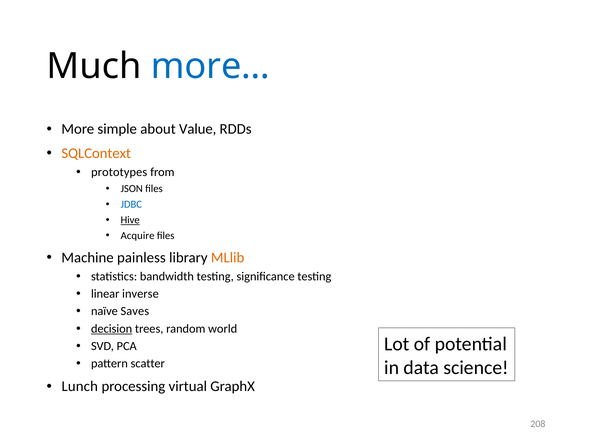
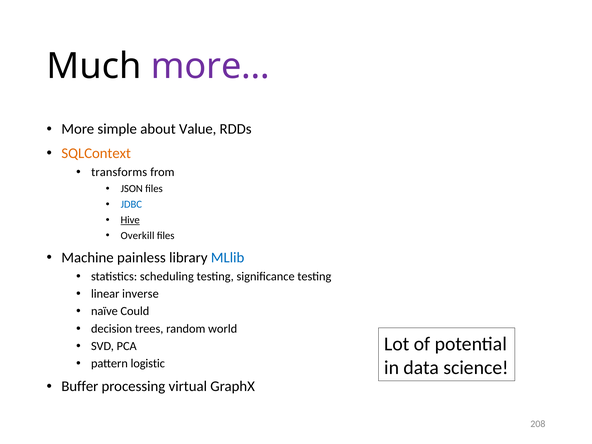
more… colour: blue -> purple
prototypes: prototypes -> transforms
Acquire: Acquire -> Overkill
MLlib colour: orange -> blue
bandwidth: bandwidth -> scheduling
Saves: Saves -> Could
decision underline: present -> none
scatter: scatter -> logistic
Lunch: Lunch -> Buffer
